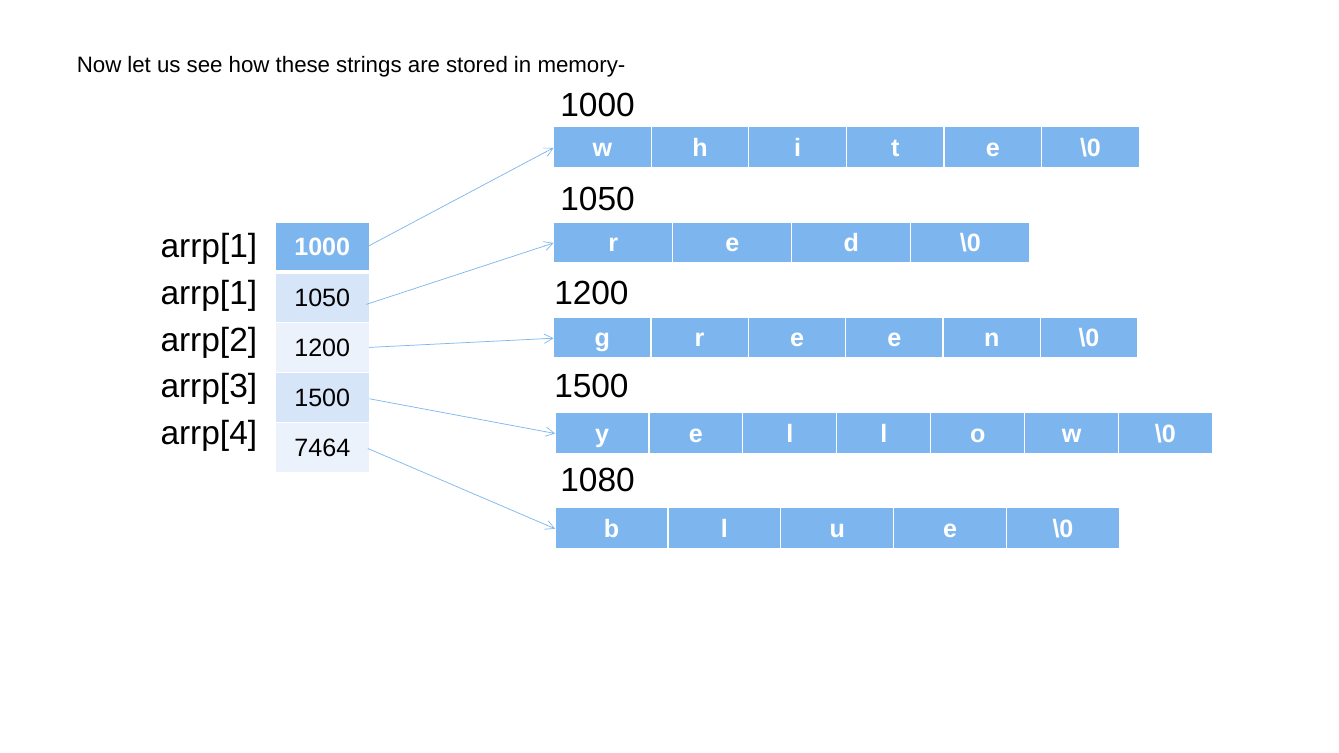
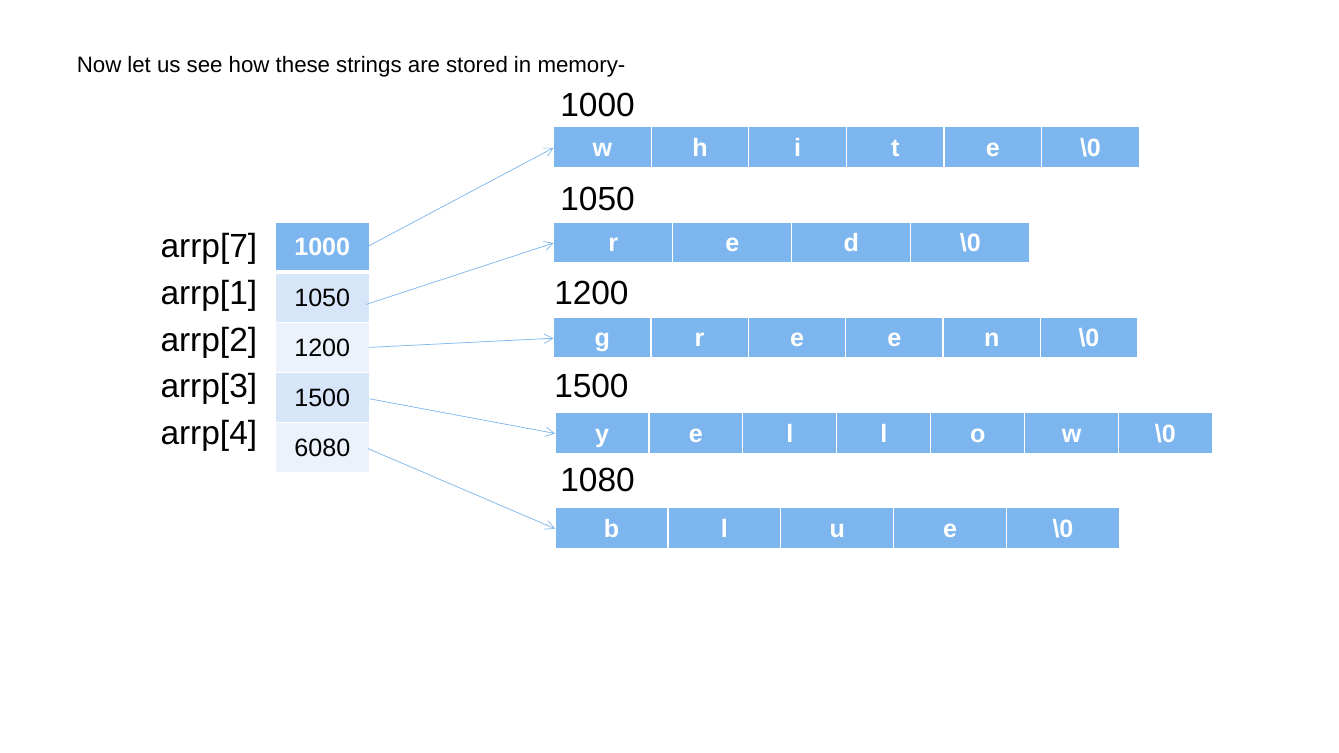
arrp[1 at (209, 246): arrp[1 -> arrp[7
7464: 7464 -> 6080
